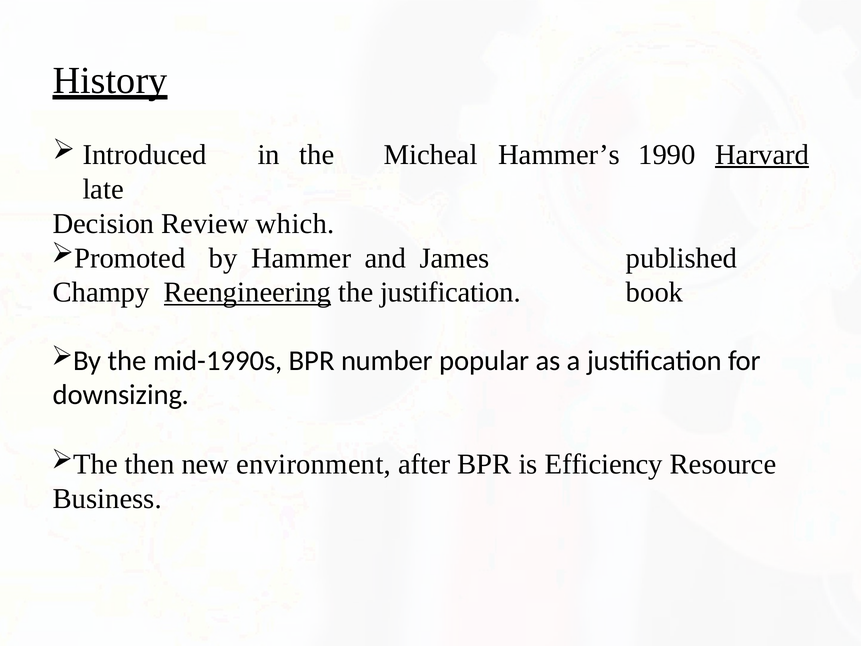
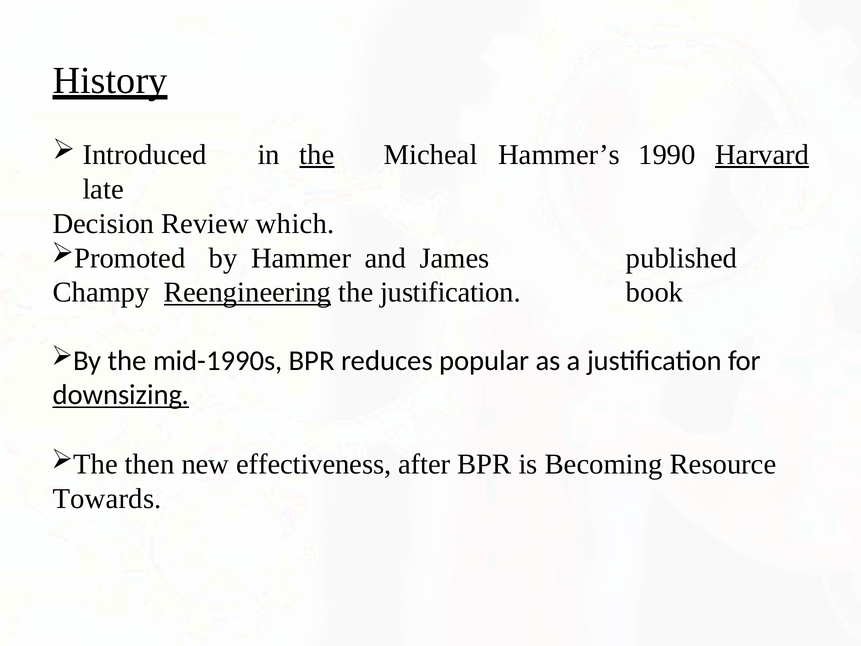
the at (317, 155) underline: none -> present
number: number -> reduces
downsizing underline: none -> present
environment: environment -> effectiveness
Efficiency: Efficiency -> Becoming
Business: Business -> Towards
